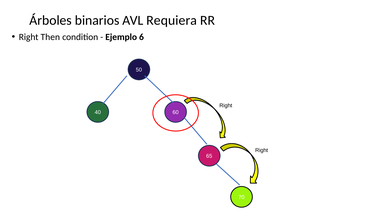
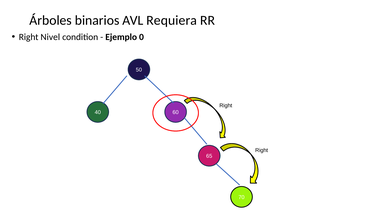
Then: Then -> Nivel
6: 6 -> 0
